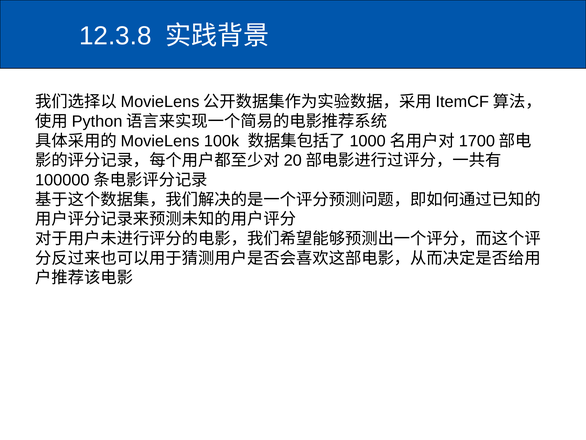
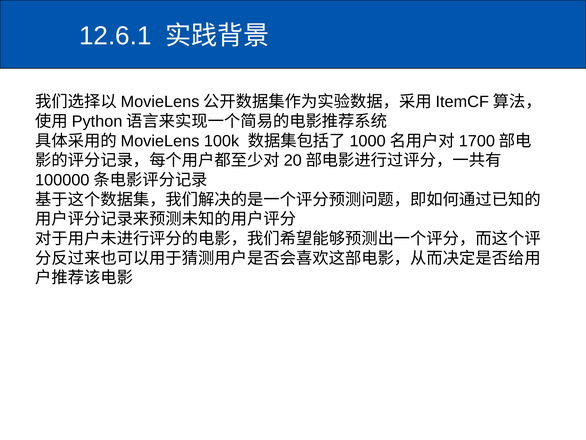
12.3.8: 12.3.8 -> 12.6.1
